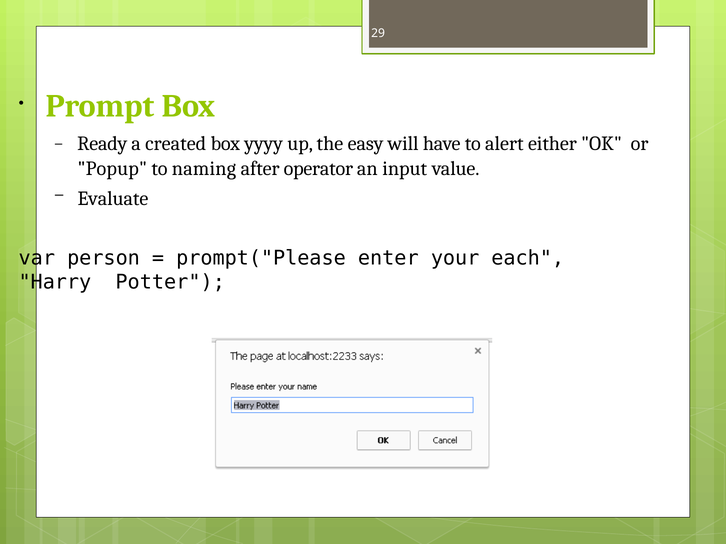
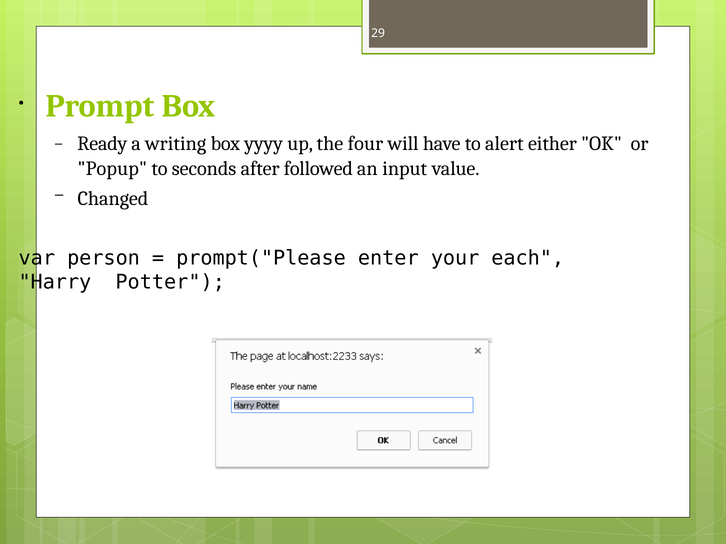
created: created -> writing
easy: easy -> four
naming: naming -> seconds
operator: operator -> followed
Evaluate: Evaluate -> Changed
